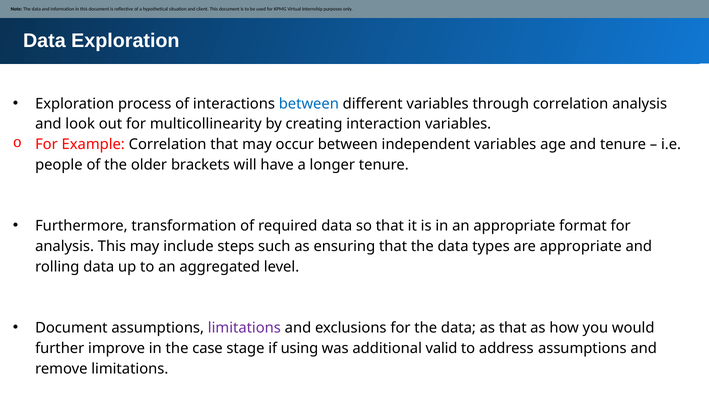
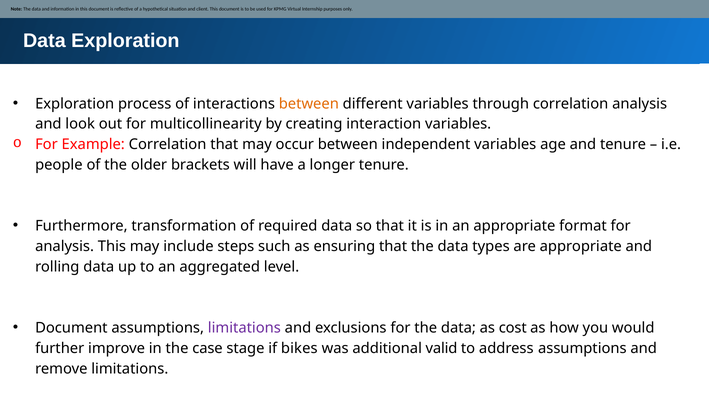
between at (309, 104) colour: blue -> orange
as that: that -> cost
using: using -> bikes
